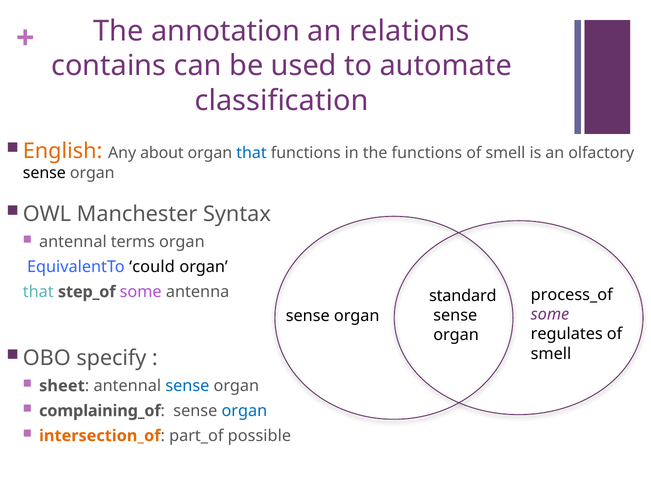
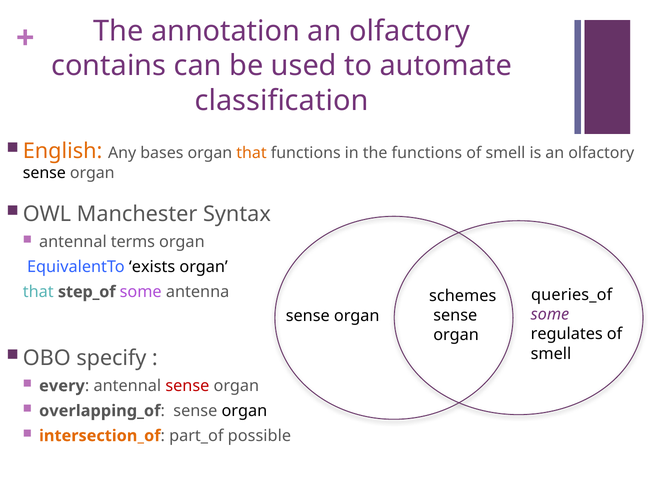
relations at (409, 31): relations -> olfactory
about: about -> bases
that at (252, 153) colour: blue -> orange
could: could -> exists
process_of: process_of -> queries_of
standard: standard -> schemes
sheet: sheet -> every
sense at (187, 386) colour: blue -> red
complaining_of: complaining_of -> overlapping_of
organ at (244, 411) colour: blue -> black
